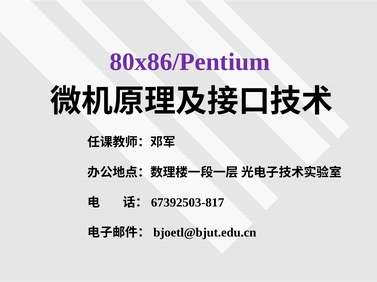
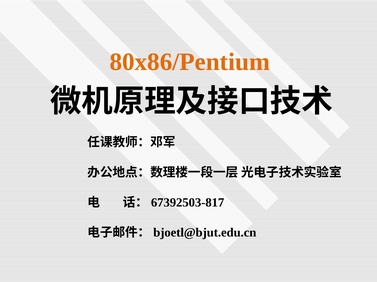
80x86/Pentium colour: purple -> orange
